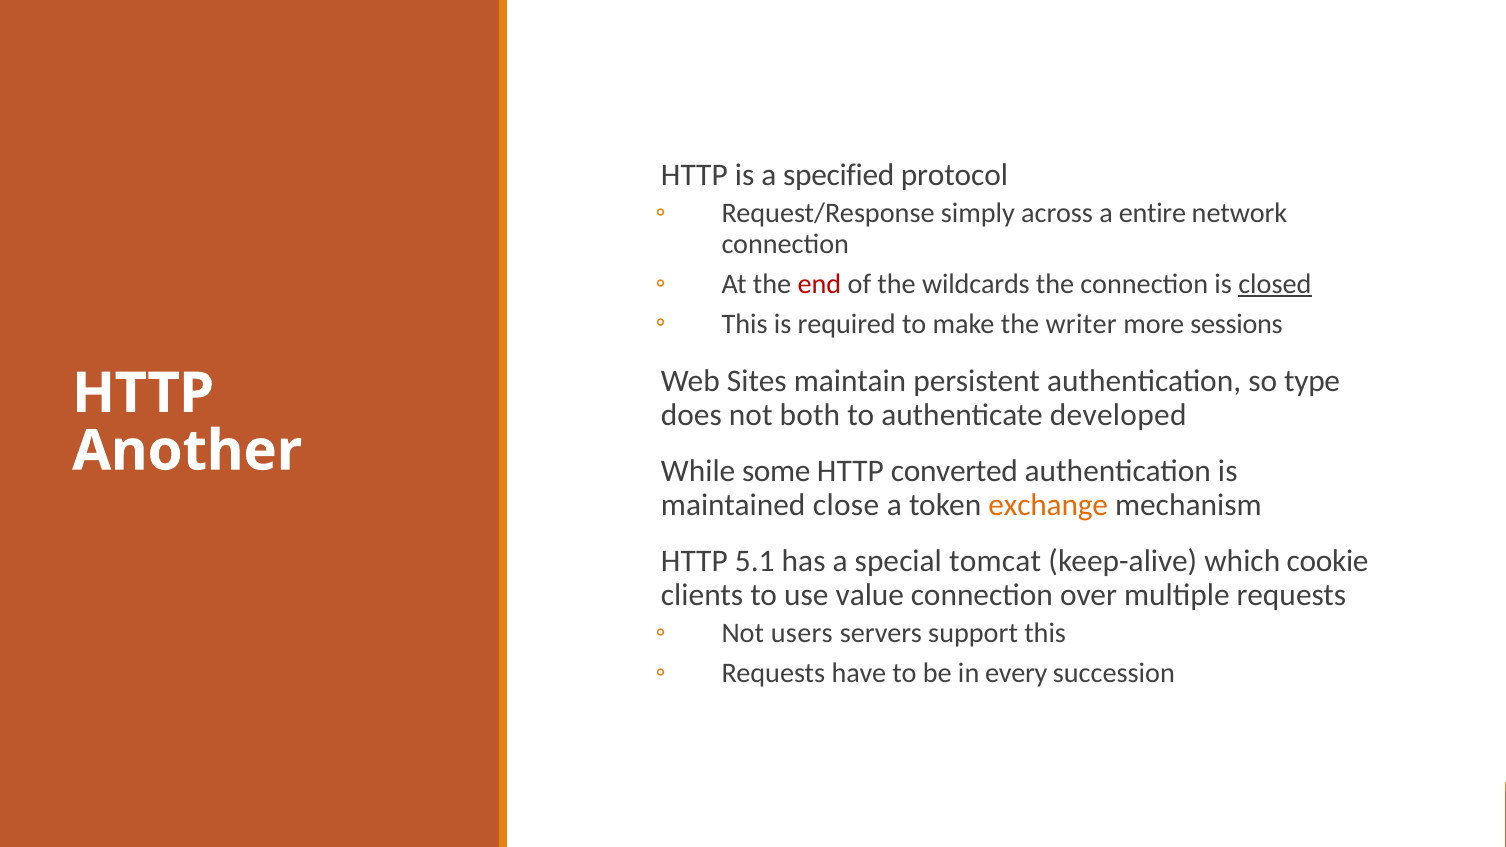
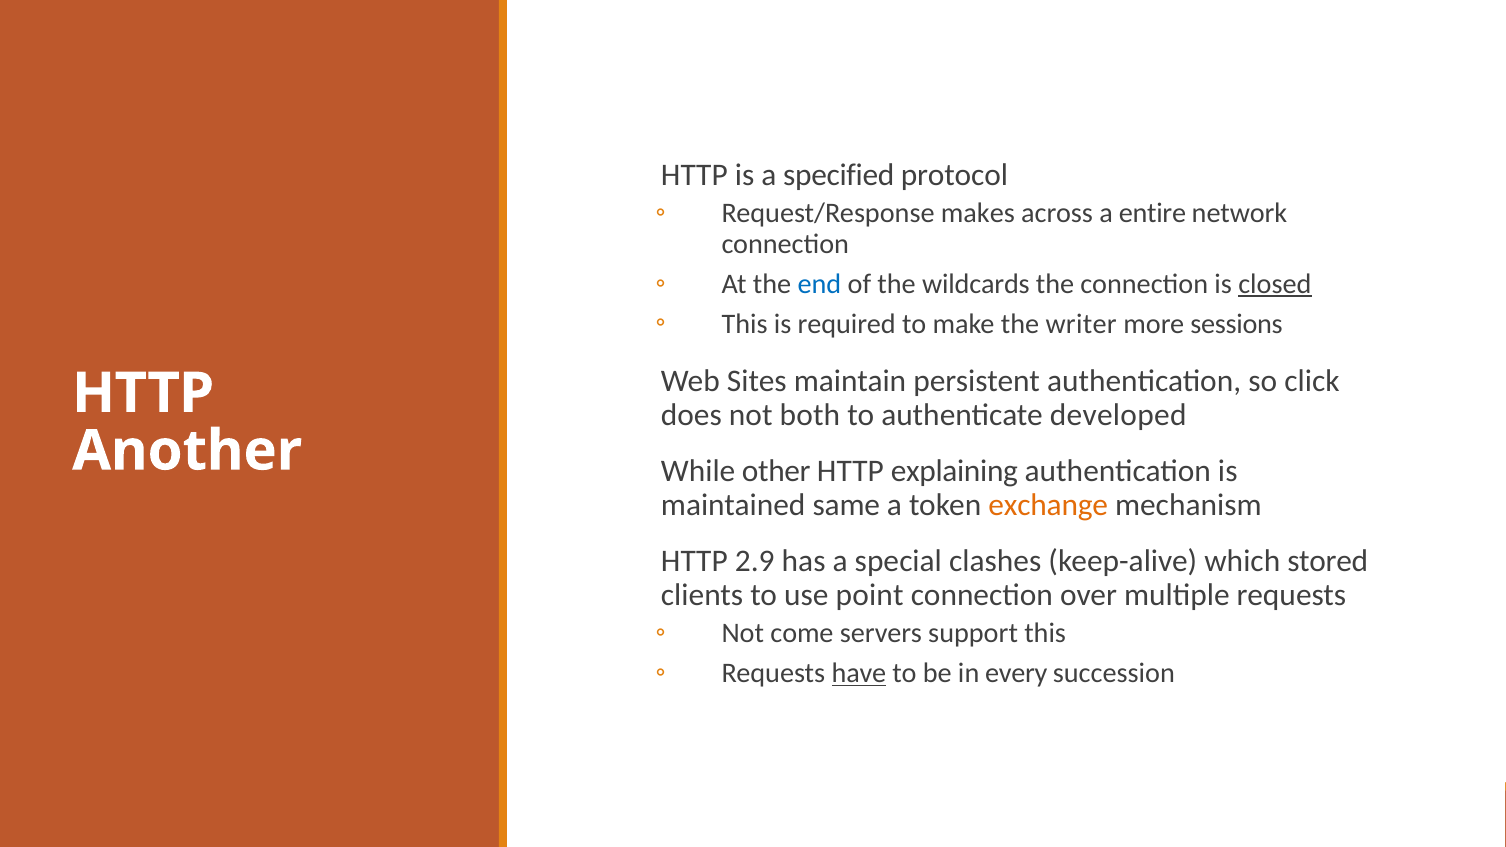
simply: simply -> makes
end colour: red -> blue
type: type -> click
some: some -> other
converted: converted -> explaining
close: close -> same
5.1: 5.1 -> 2.9
tomcat: tomcat -> clashes
cookie: cookie -> stored
value: value -> point
users: users -> come
have underline: none -> present
